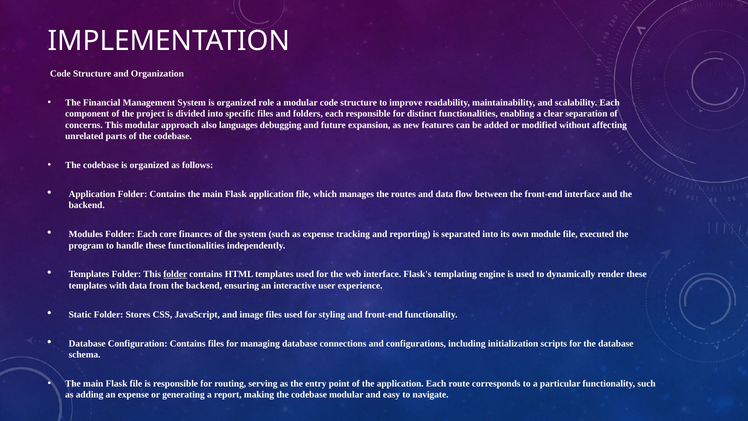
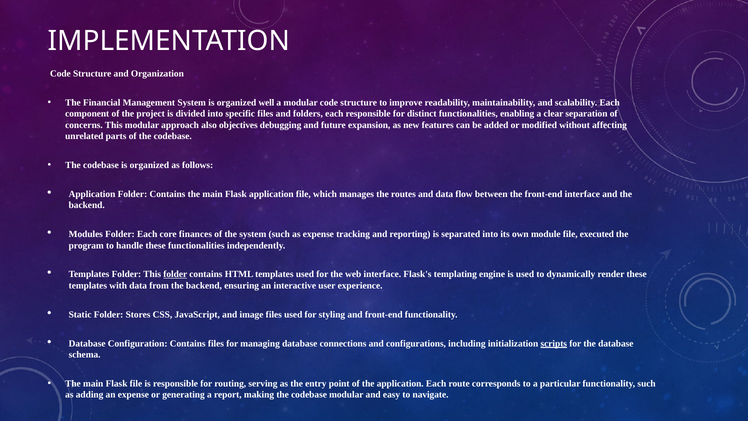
role: role -> well
languages: languages -> objectives
scripts underline: none -> present
